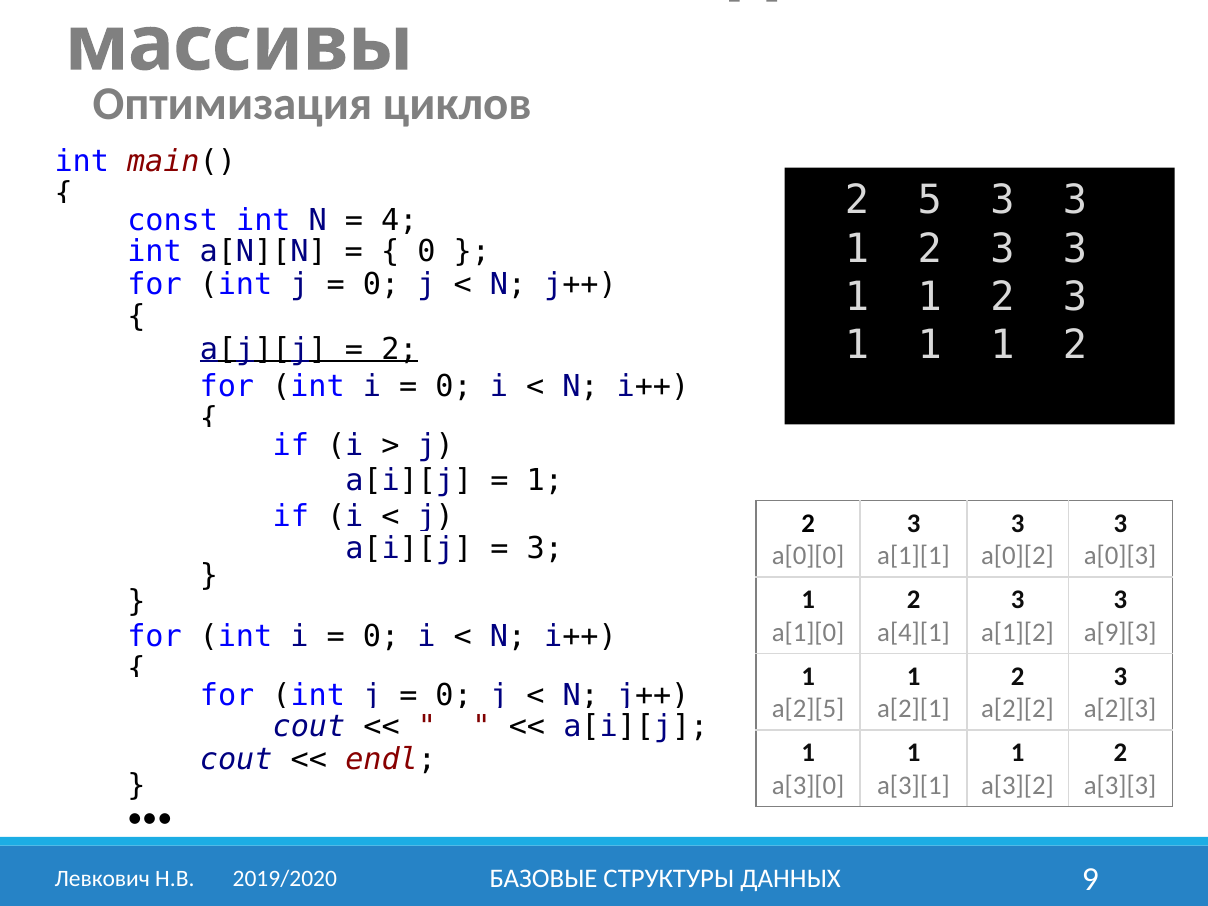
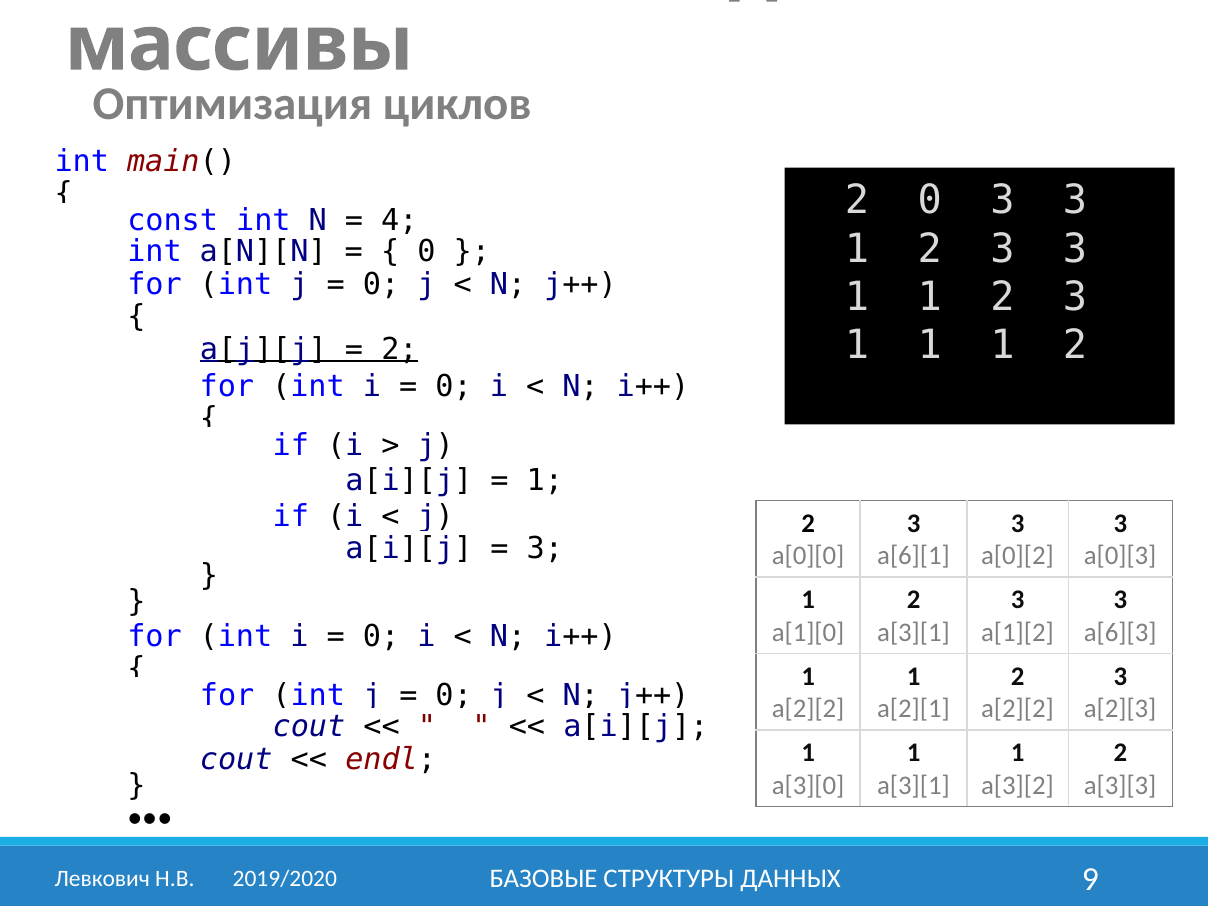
2 5: 5 -> 0
a[1][1: a[1][1 -> a[6][1
a[4][1 at (914, 633): a[4][1 -> a[3][1
a[9][3: a[9][3 -> a[6][3
a[2][5 at (808, 709): a[2][5 -> a[2][2
